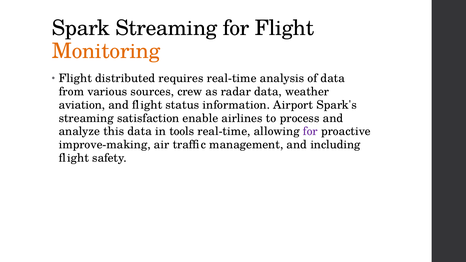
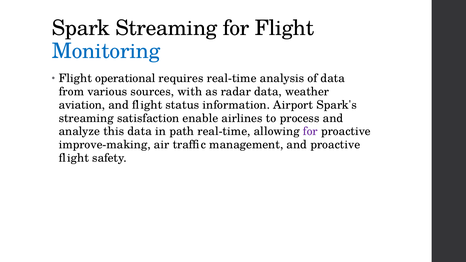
Monitoring colour: orange -> blue
distributed: distributed -> operational
crew: crew -> with
tools: tools -> path
and including: including -> proactive
